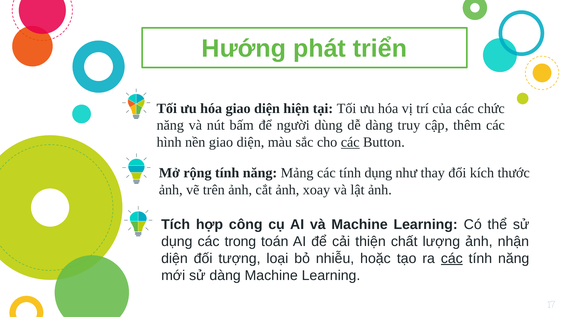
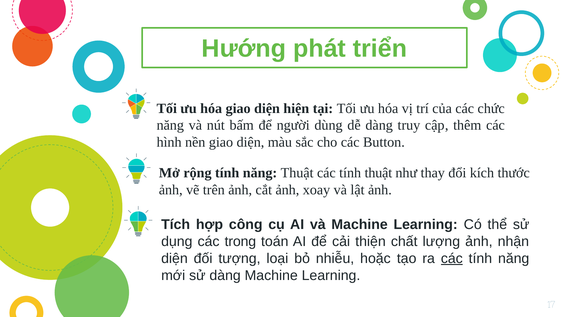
các at (350, 142) underline: present -> none
năng Mảng: Mảng -> Thuật
tính dụng: dụng -> thuật
